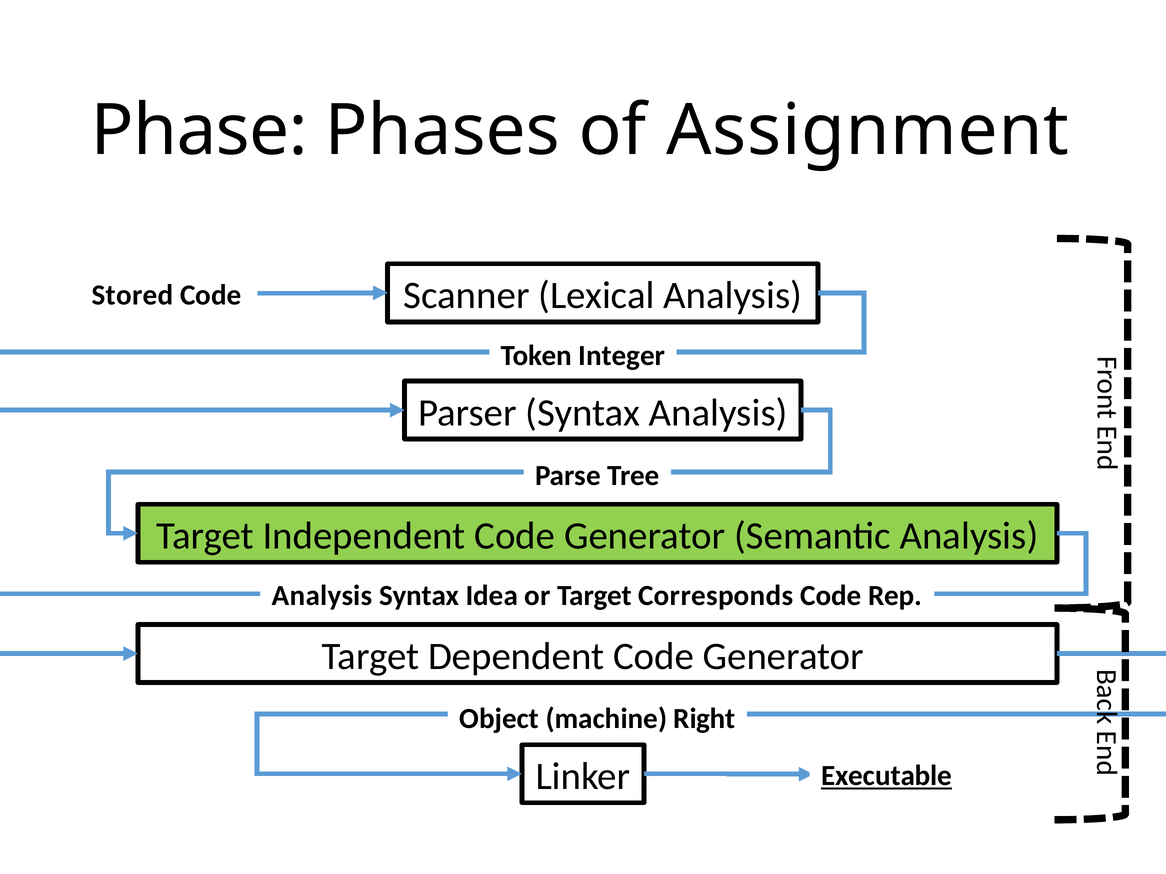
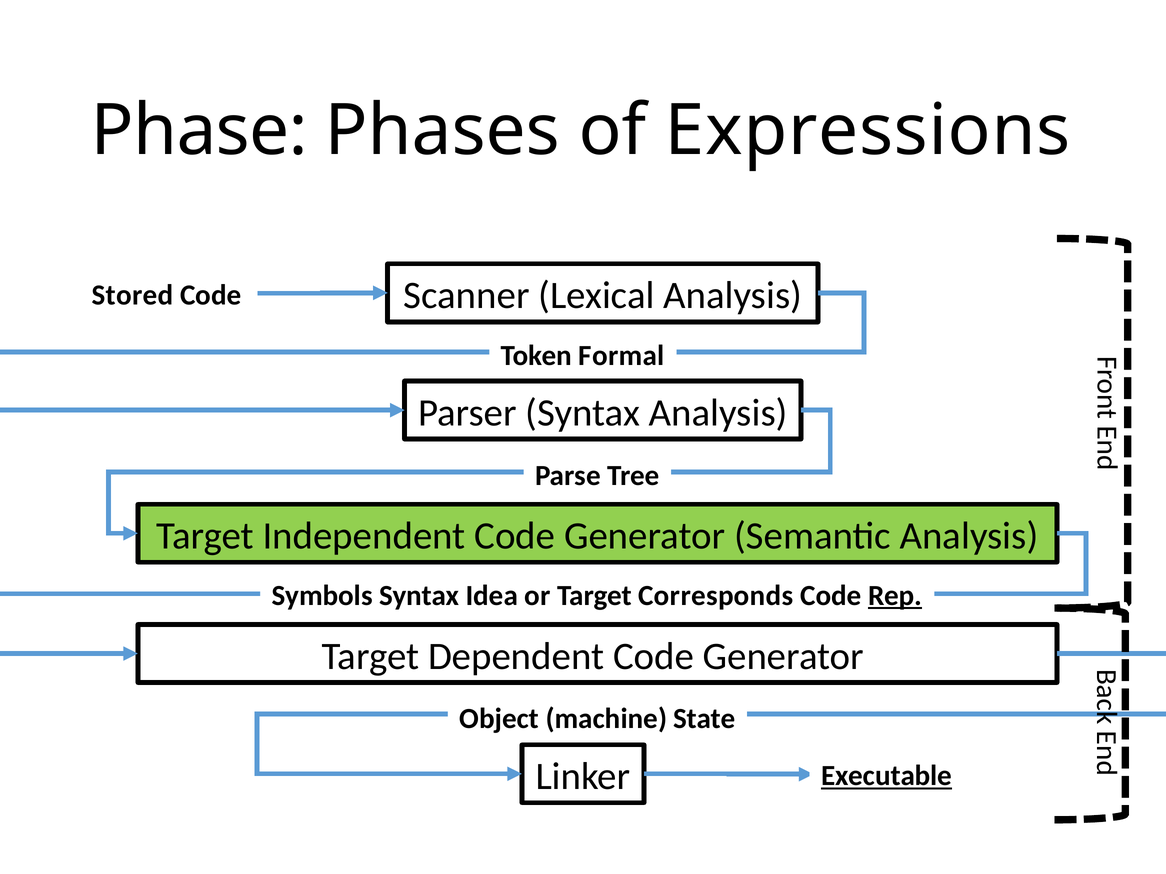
Assignment: Assignment -> Expressions
Integer: Integer -> Formal
Analysis at (322, 596): Analysis -> Symbols
Rep underline: none -> present
Right: Right -> State
